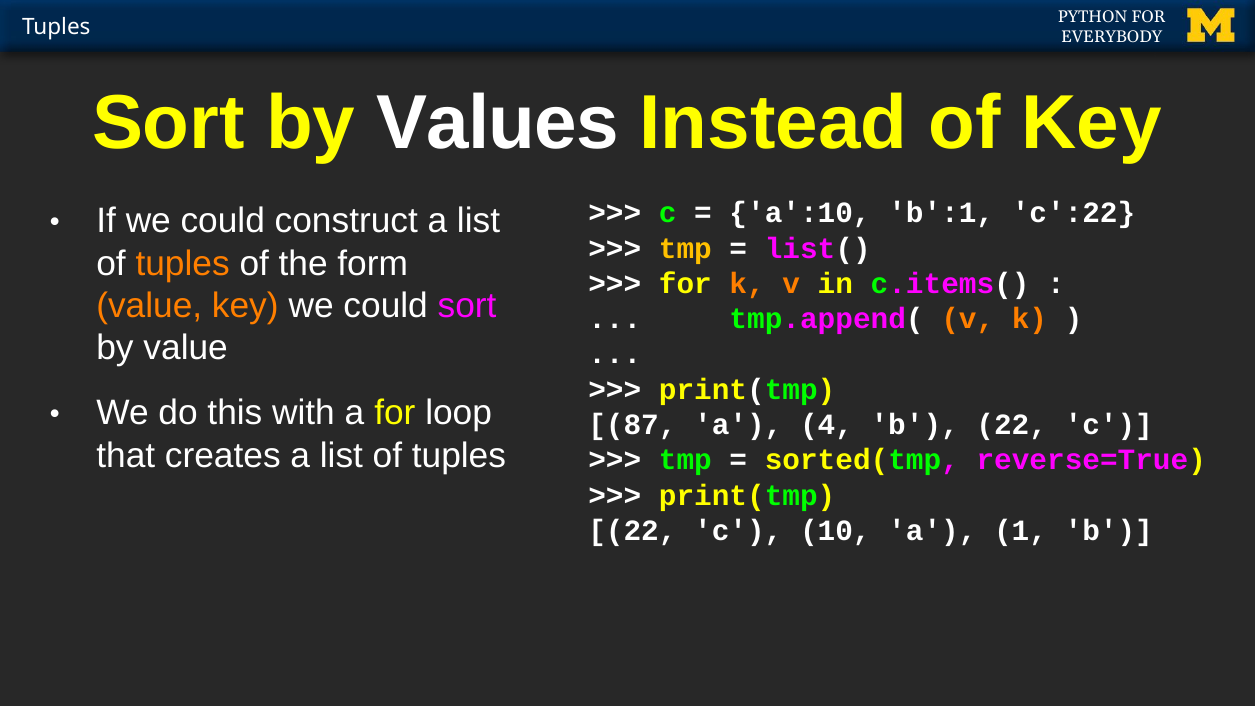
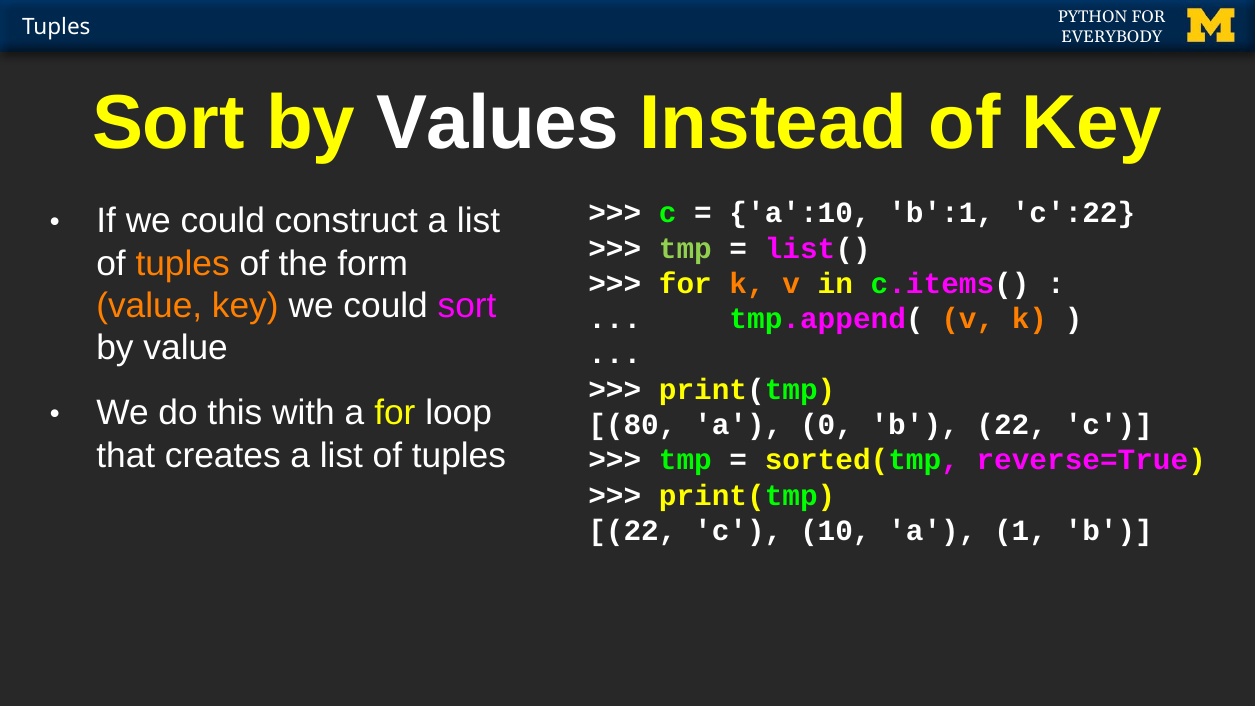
tmp at (685, 248) colour: yellow -> light green
87: 87 -> 80
4: 4 -> 0
